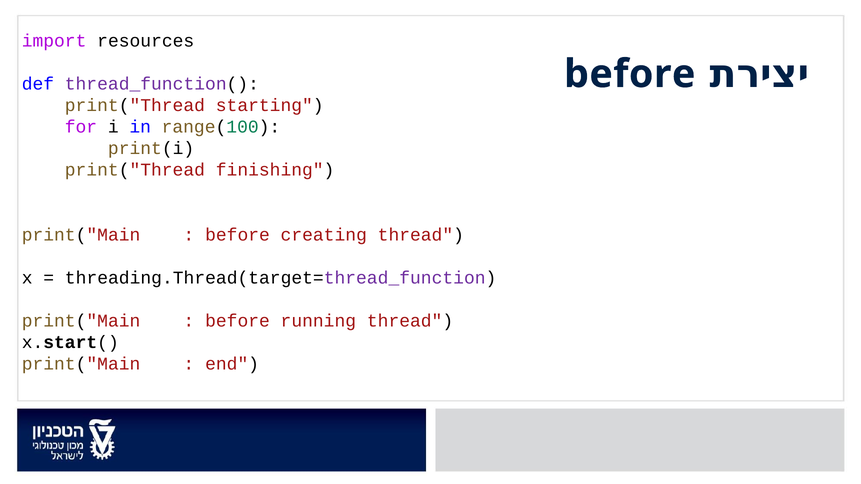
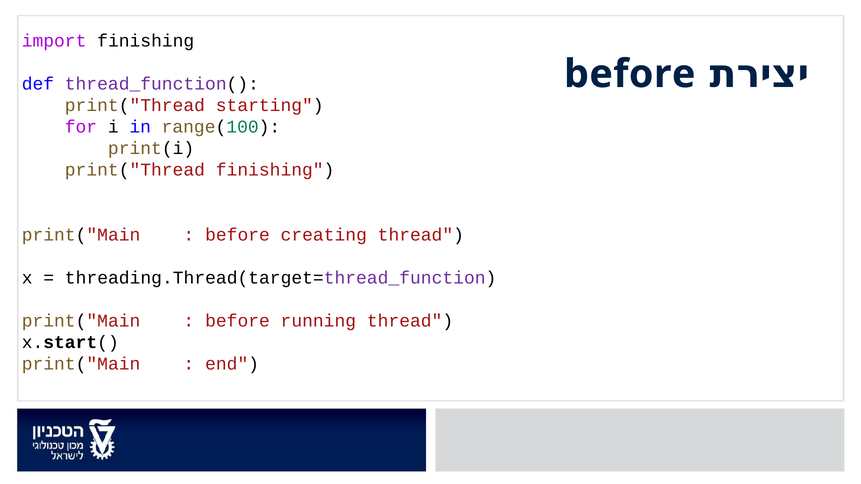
import resources: resources -> finishing
